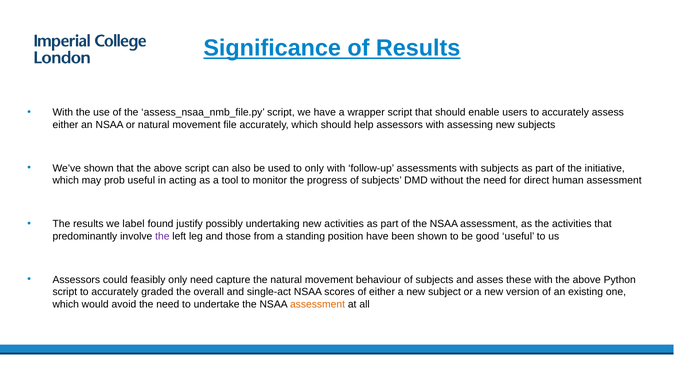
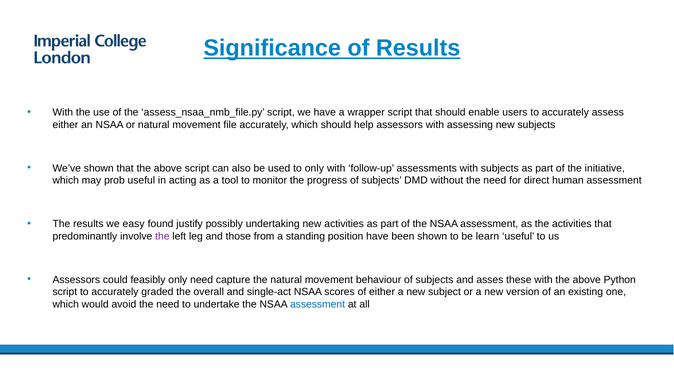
label: label -> easy
good: good -> learn
assessment at (318, 305) colour: orange -> blue
